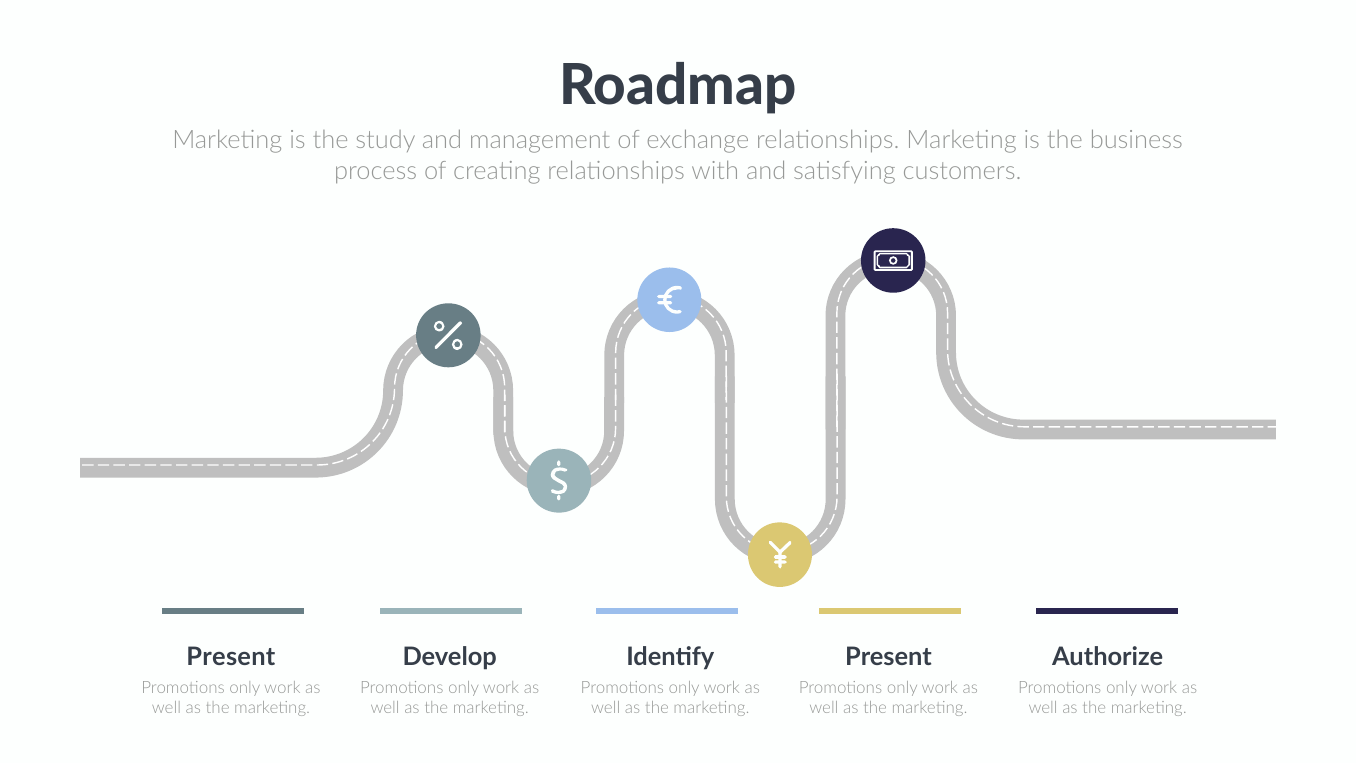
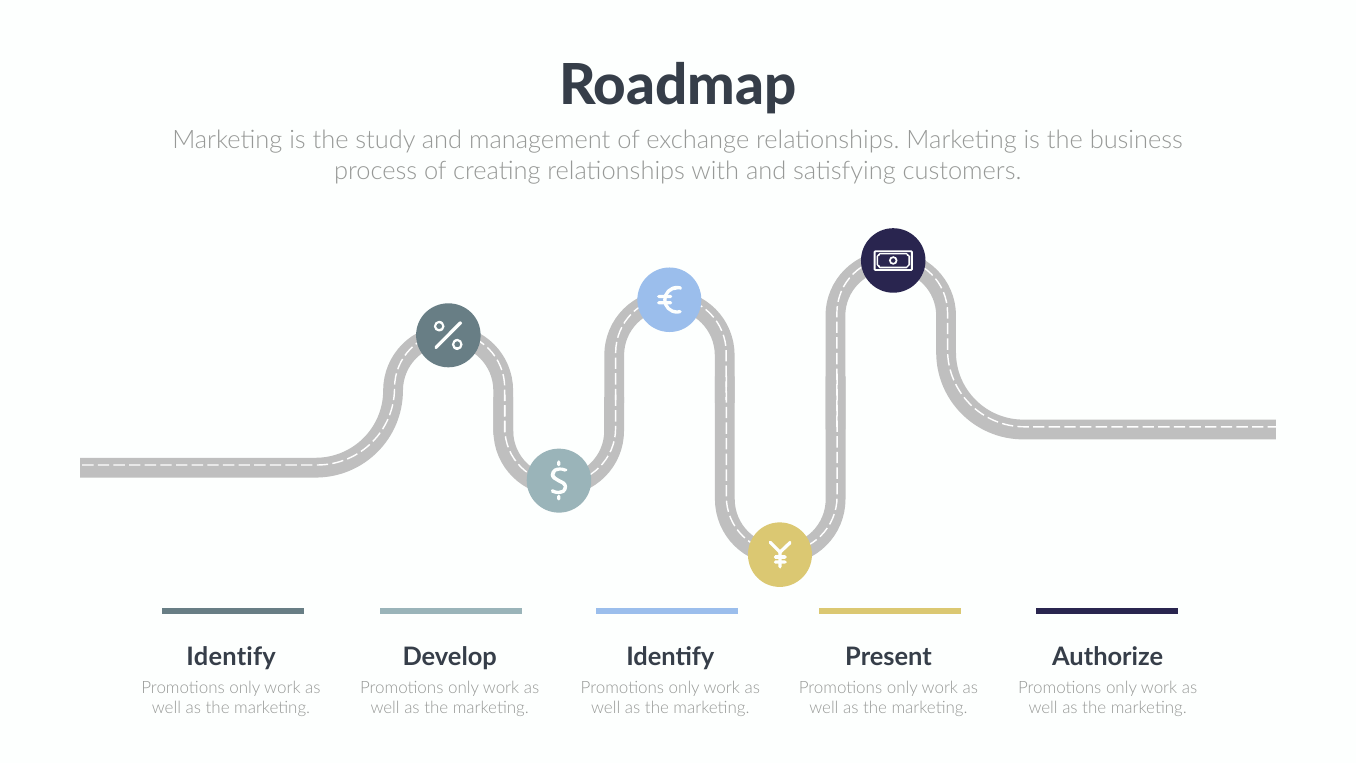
Present at (231, 658): Present -> Identify
